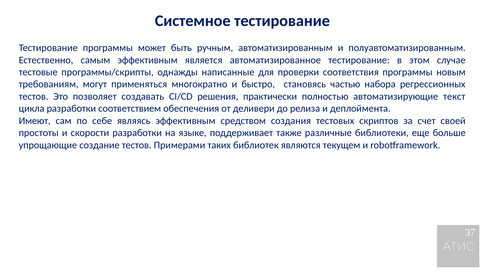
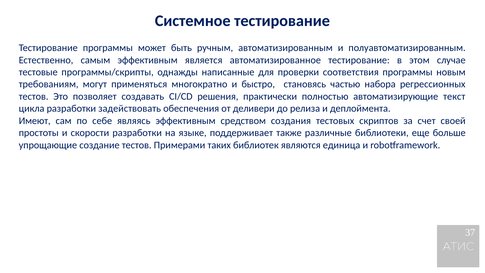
соответствием: соответствием -> задействовать
текущем: текущем -> единица
